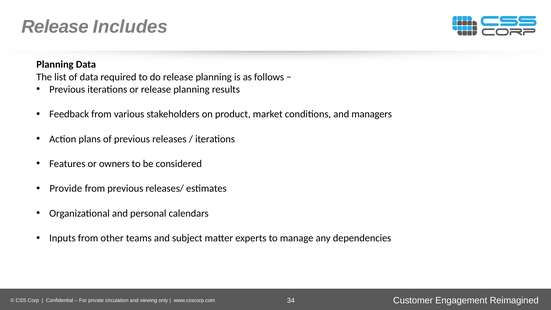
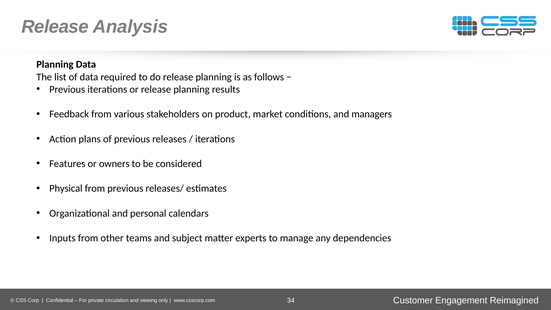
Includes: Includes -> Analysis
Provide: Provide -> Physical
